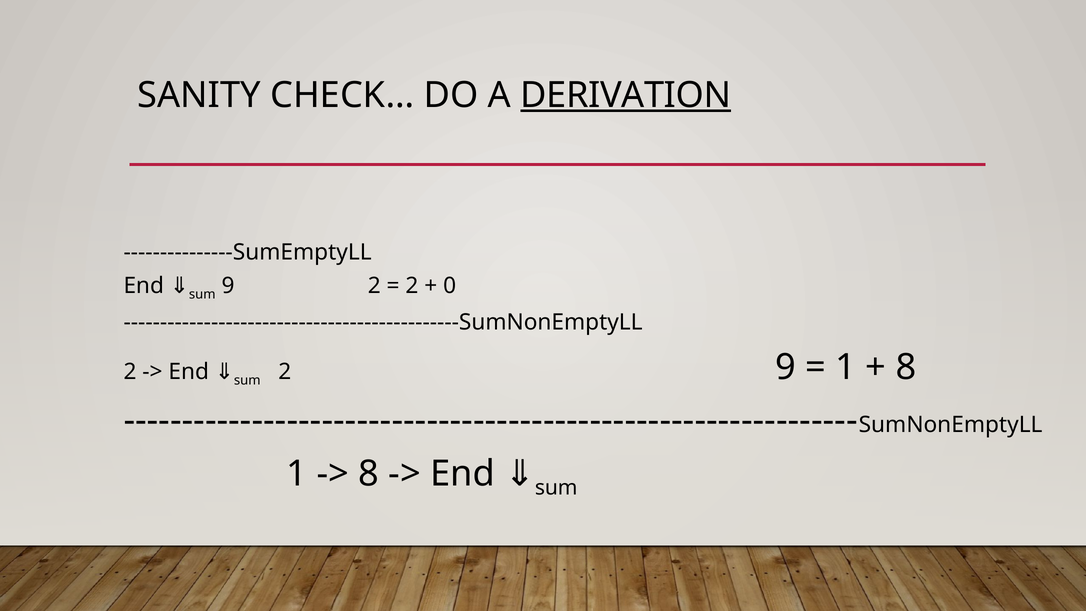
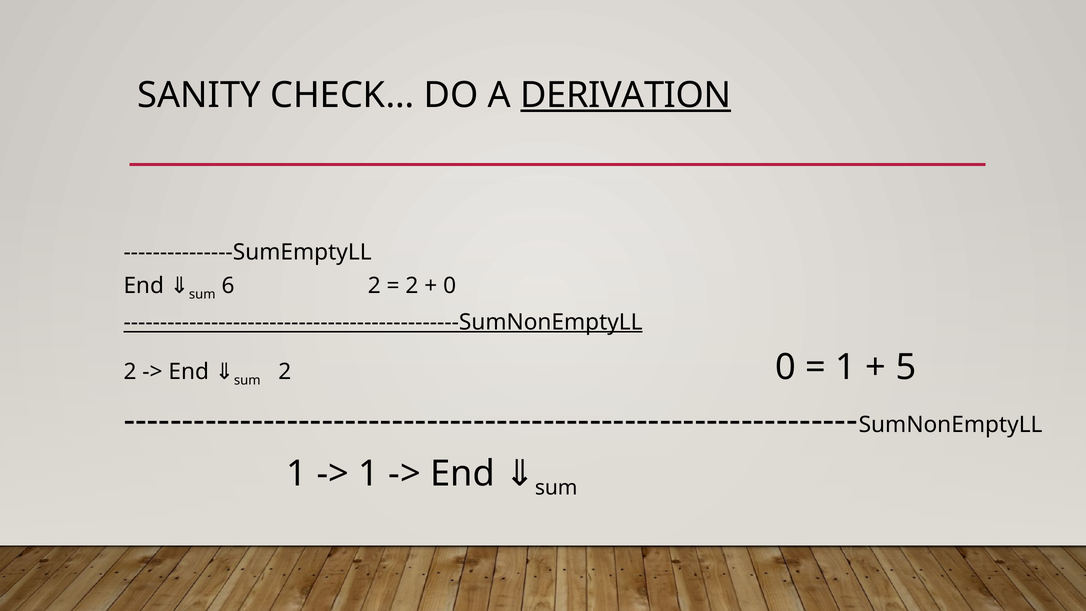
9 at (228, 286): 9 -> 6
----------------------------------------------SumNonEmptyLL underline: none -> present
2 9: 9 -> 0
8 at (906, 367): 8 -> 5
8 at (369, 474): 8 -> 1
